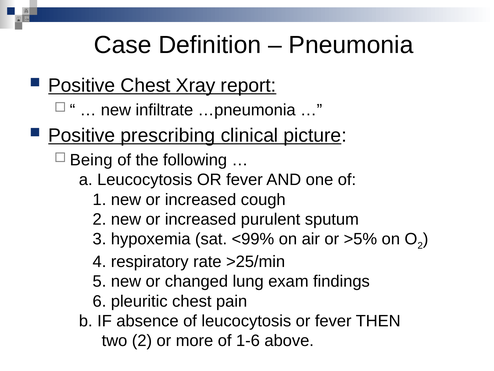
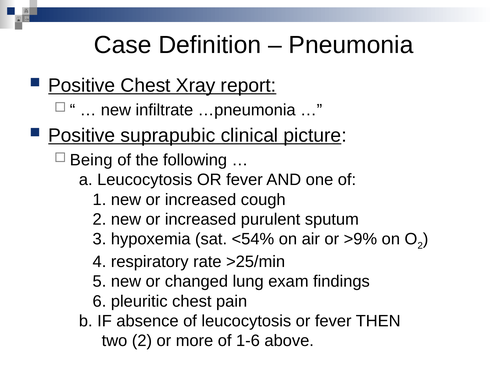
prescribing: prescribing -> suprapubic
<99%: <99% -> <54%
>5%: >5% -> >9%
